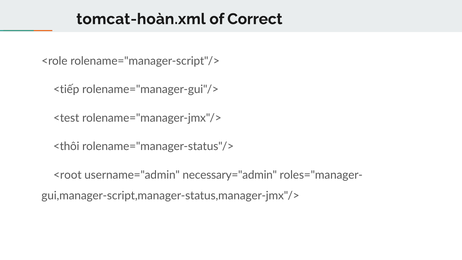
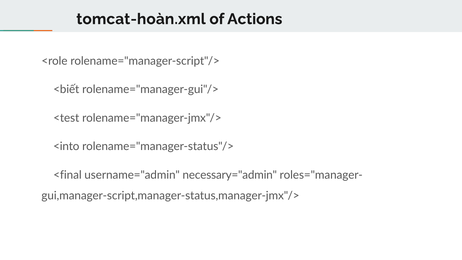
Correct: Correct -> Actions
<tiếp: <tiếp -> <biết
<thôi: <thôi -> <into
<root: <root -> <final
